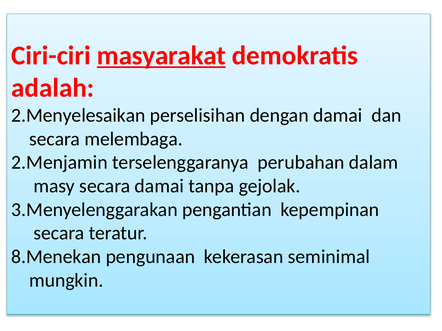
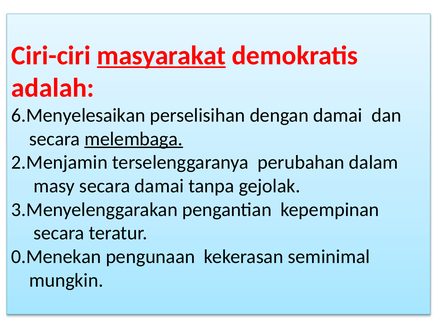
2.Menyelesaikan: 2.Menyelesaikan -> 6.Menyelesaikan
melembaga underline: none -> present
8.Menekan: 8.Menekan -> 0.Menekan
